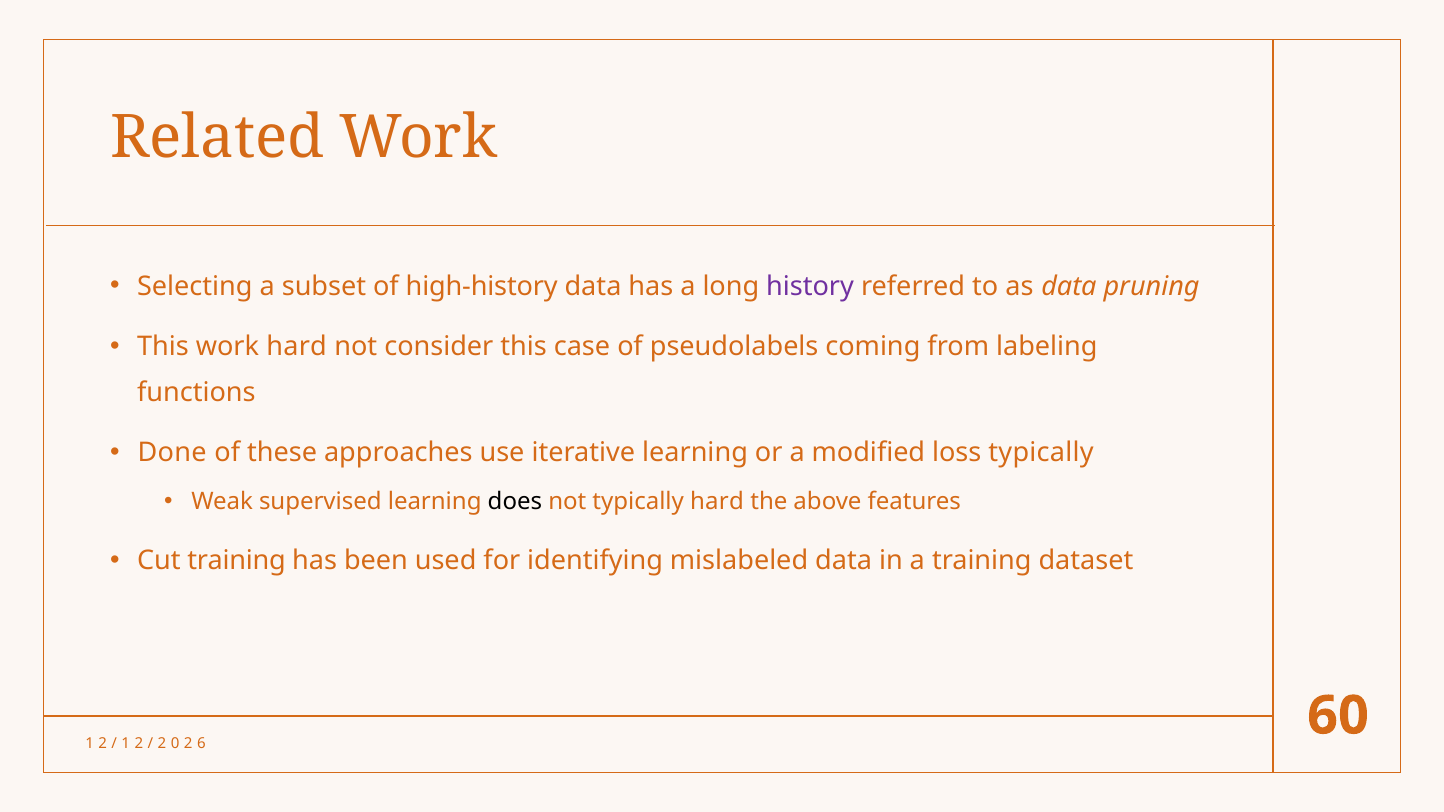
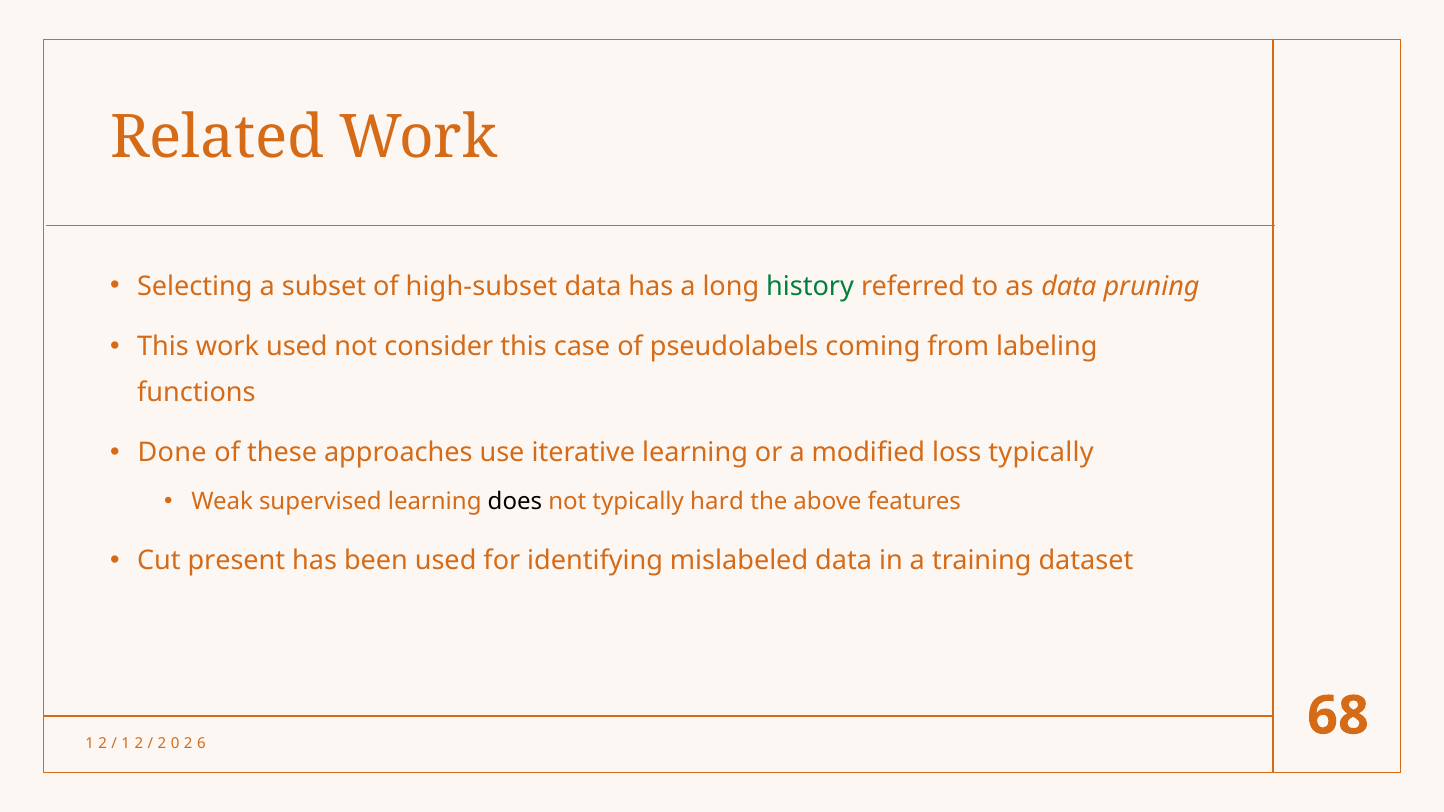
high-history: high-history -> high-subset
history colour: purple -> green
work hard: hard -> used
Cut training: training -> present
60: 60 -> 68
